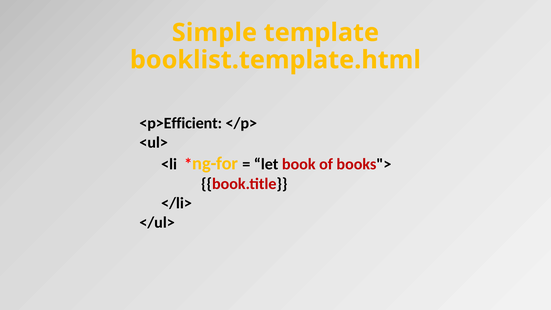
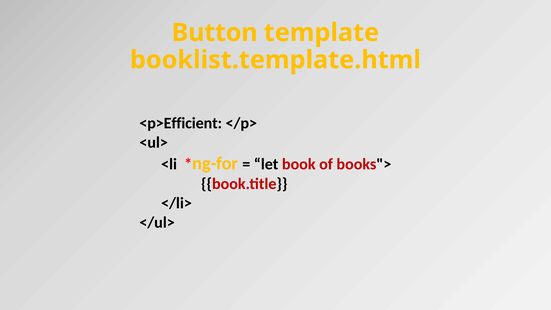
Simple: Simple -> Button
